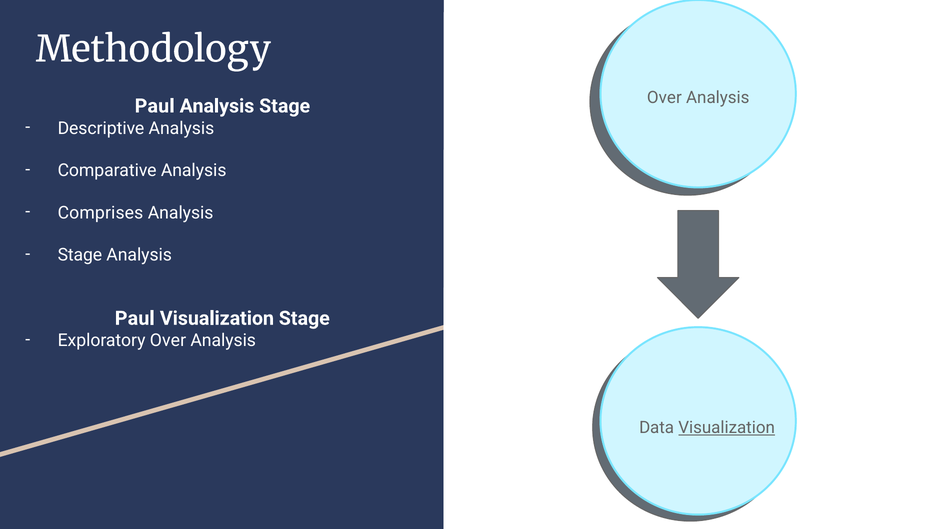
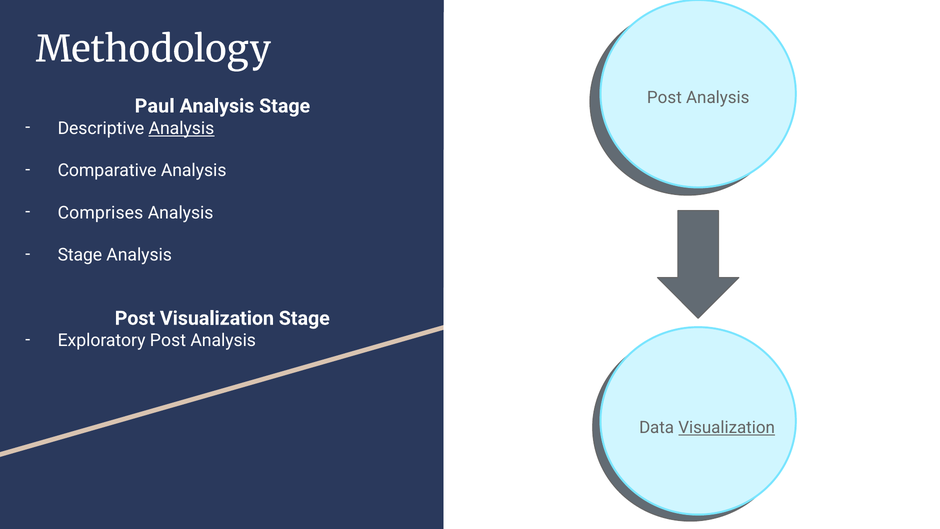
Over at (664, 98): Over -> Post
Analysis at (181, 128) underline: none -> present
Paul at (135, 318): Paul -> Post
Exploratory Over: Over -> Post
